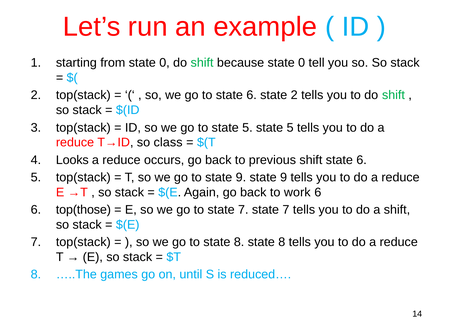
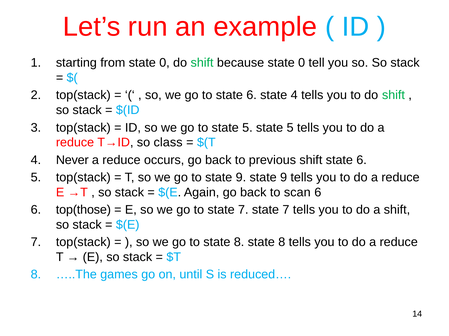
state 2: 2 -> 4
Looks: Looks -> Never
work: work -> scan
